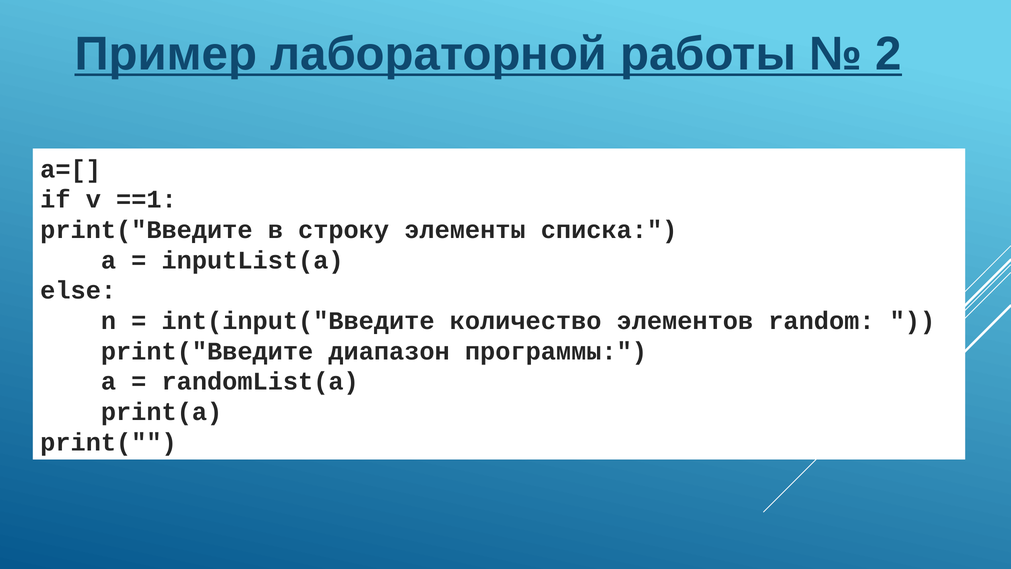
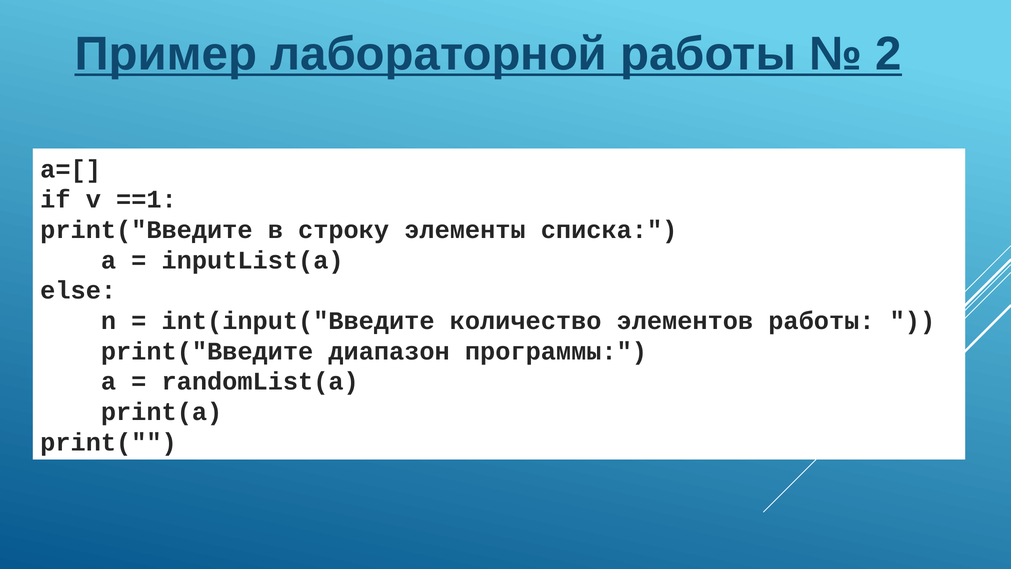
элементов random: random -> работы
